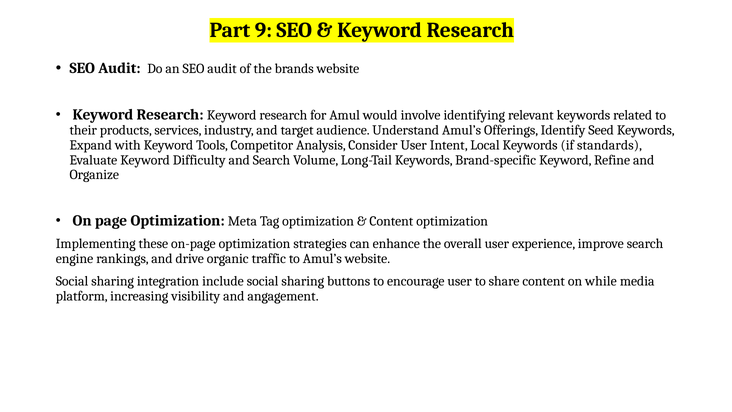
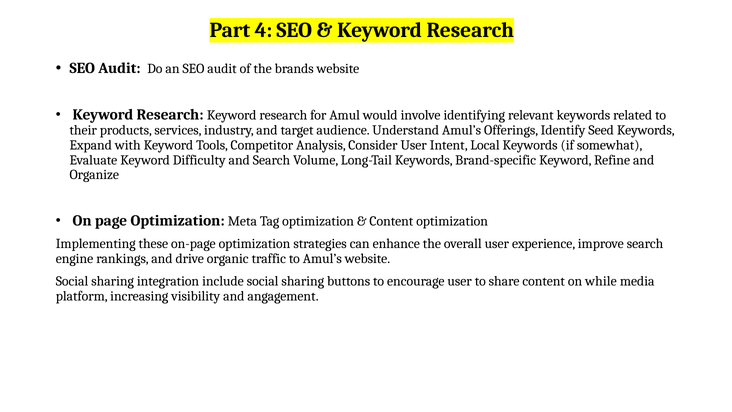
9: 9 -> 4
standards: standards -> somewhat
